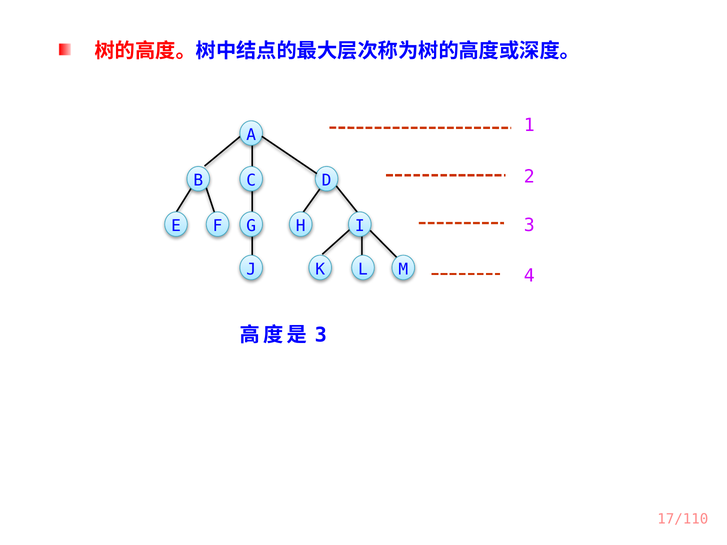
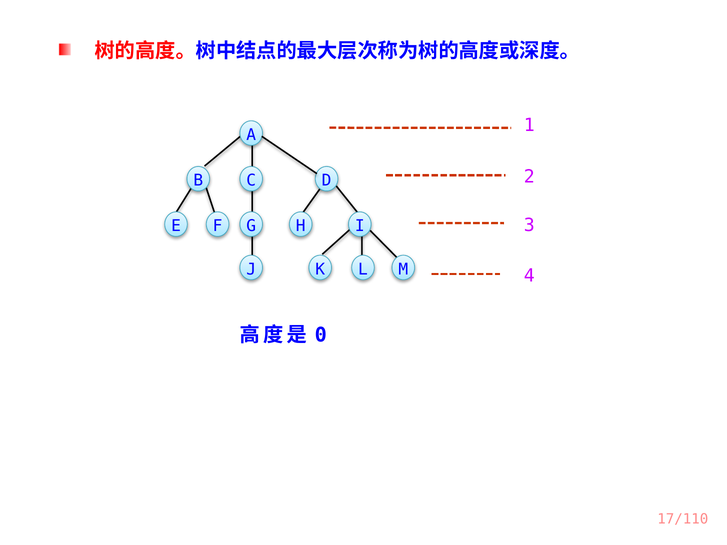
3 at (321, 335): 3 -> 0
